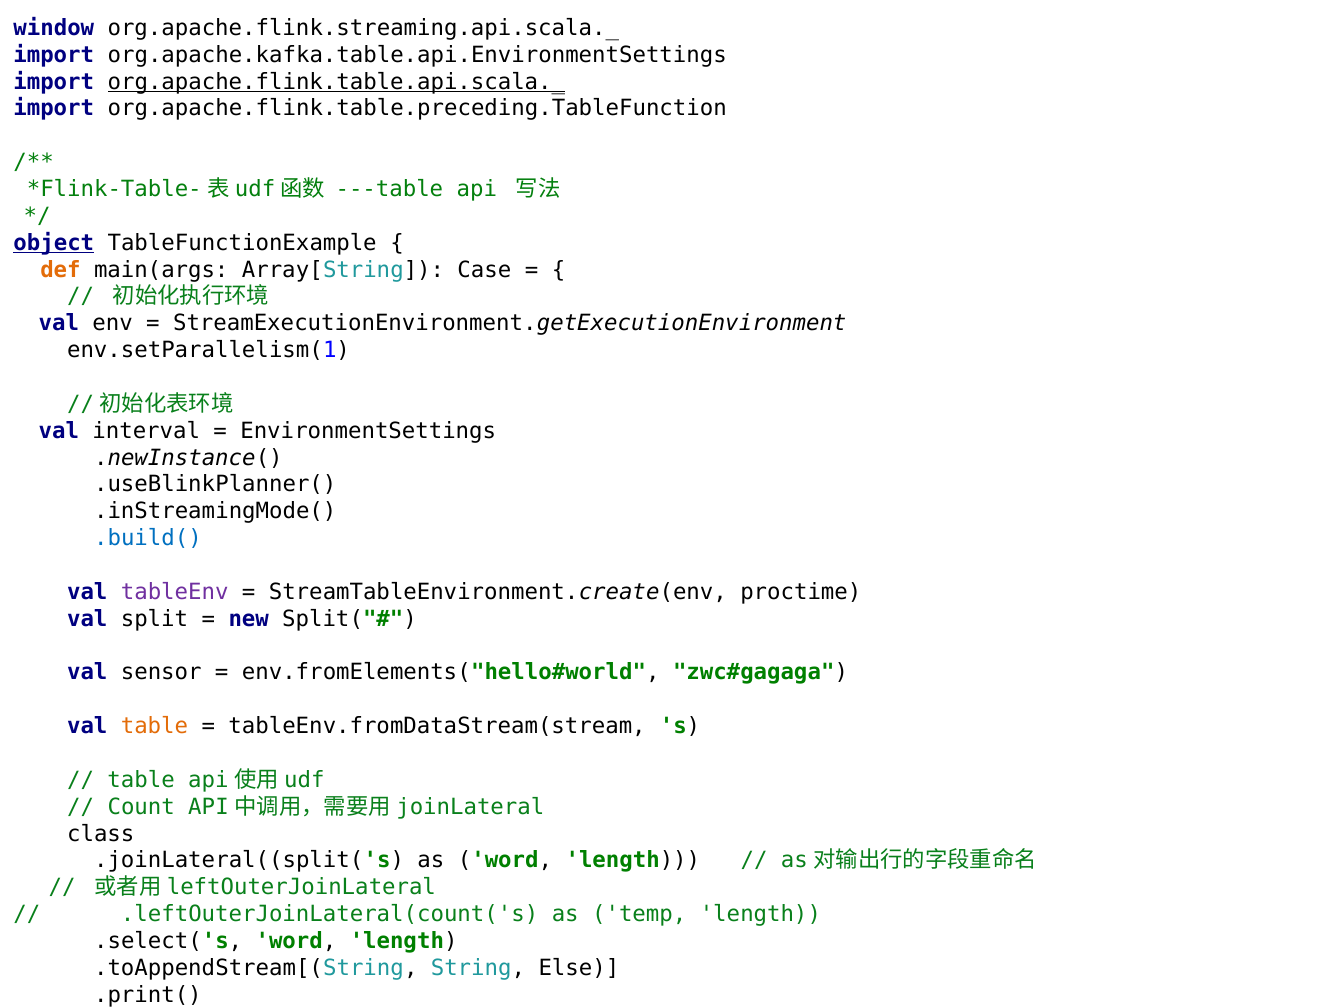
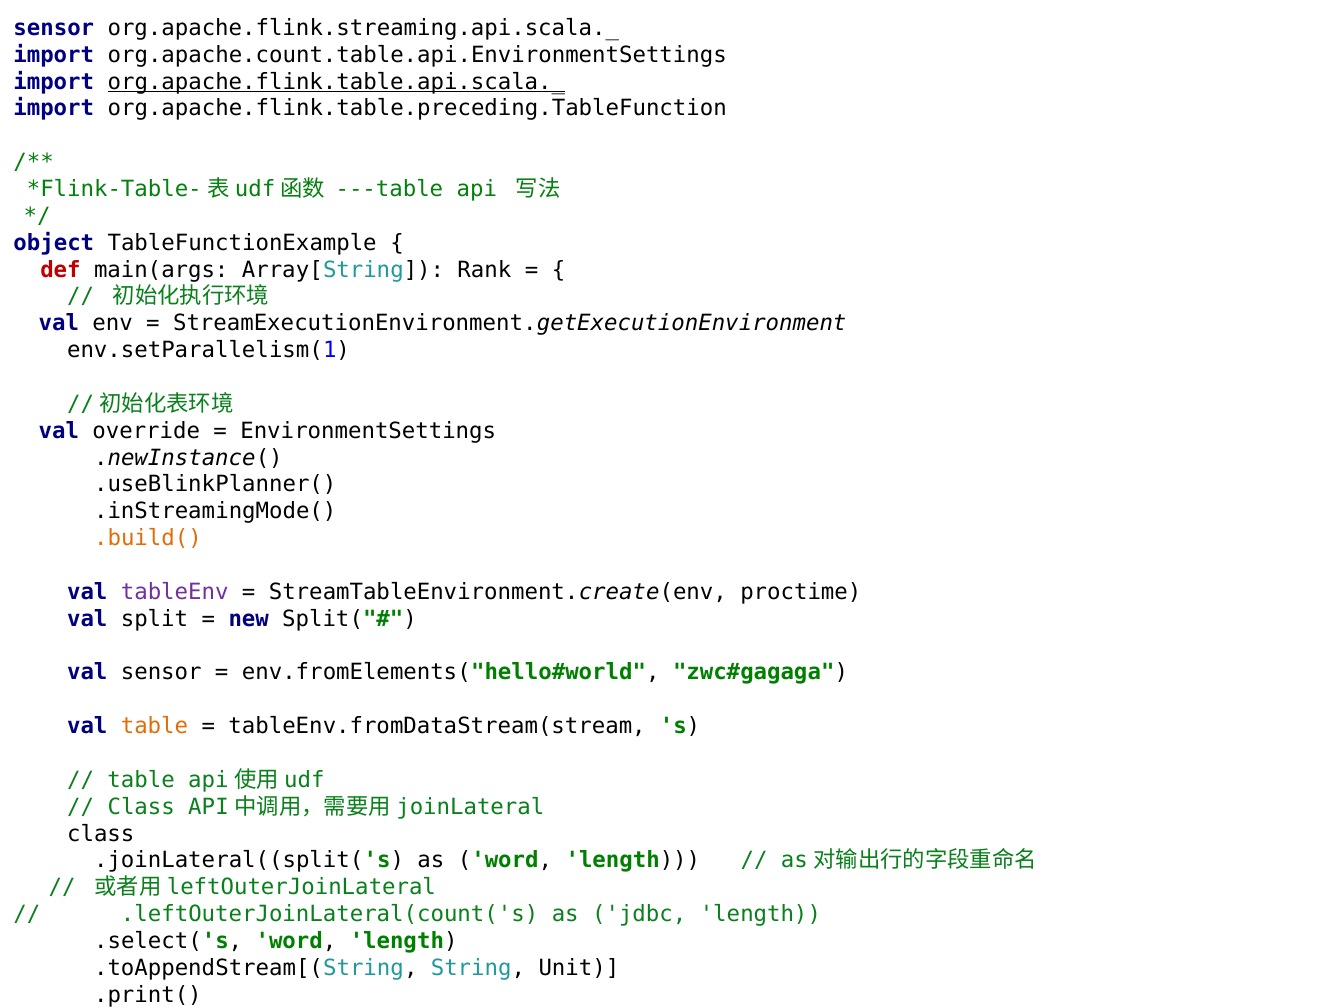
window at (54, 28): window -> sensor
org.apache.kafka.table.api.EnvironmentSettings: org.apache.kafka.table.api.EnvironmentSettings -> org.apache.count.table.api.EnvironmentSettings
object underline: present -> none
def at (60, 270) colour: orange -> red
Case: Case -> Rank
interval: interval -> override
.build( colour: blue -> orange
Count at (141, 807): Count -> Class
temp: temp -> jdbc
.toAppendStream[(String String Else: Else -> Unit
